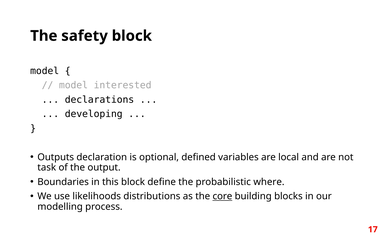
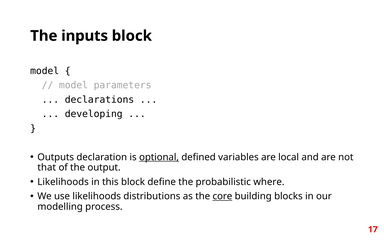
safety: safety -> inputs
interested: interested -> parameters
optional underline: none -> present
task: task -> that
Boundaries at (63, 182): Boundaries -> Likelihoods
